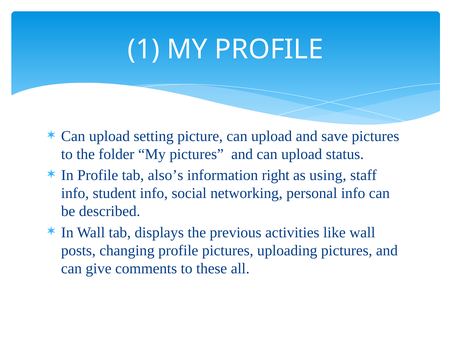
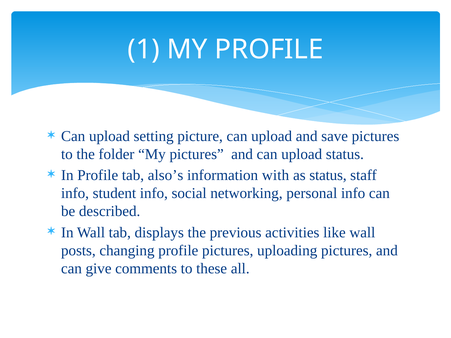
right: right -> with
as using: using -> status
